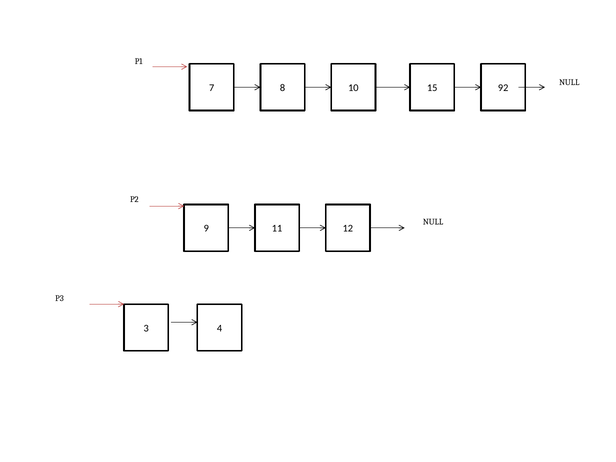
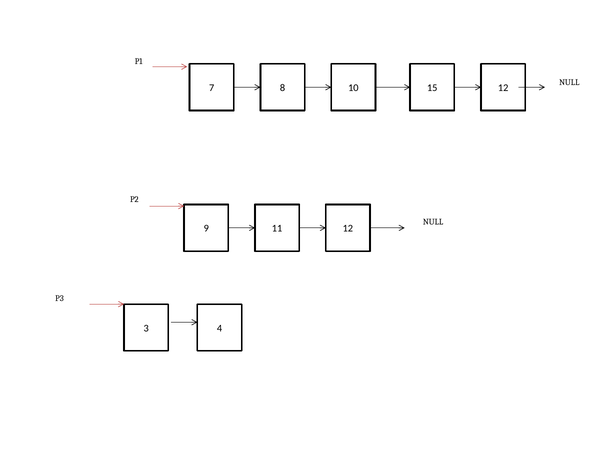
15 92: 92 -> 12
